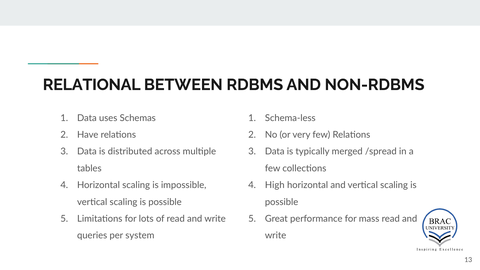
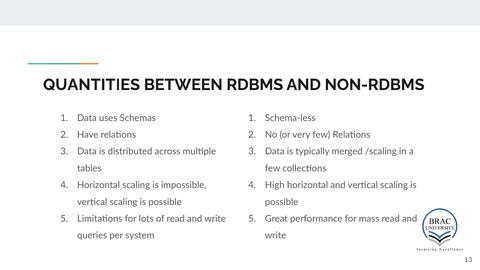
RELATIONAL: RELATIONAL -> QUANTITIES
/spread: /spread -> /scaling
